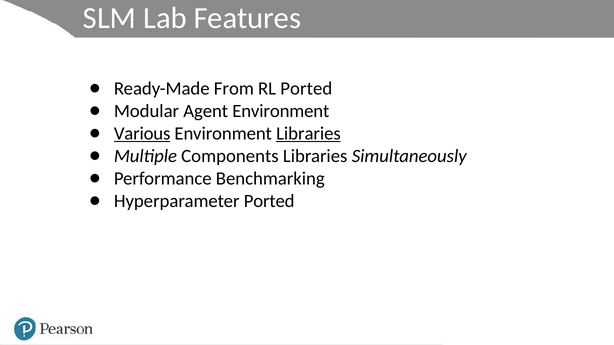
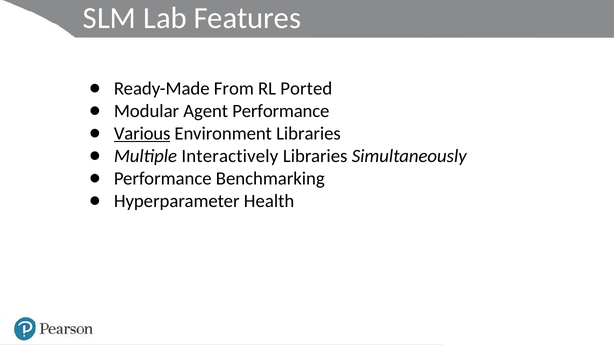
Agent Environment: Environment -> Performance
Libraries at (308, 134) underline: present -> none
Components: Components -> Interactively
Hyperparameter Ported: Ported -> Health
